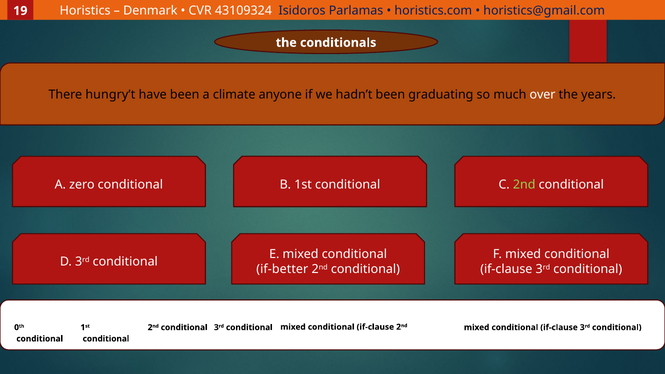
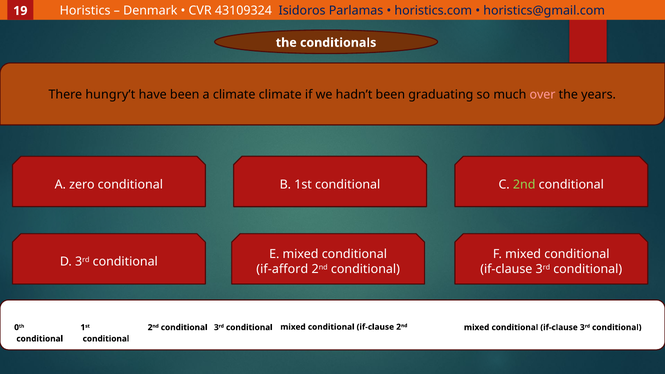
climate anyone: anyone -> climate
over colour: white -> pink
if-better: if-better -> if-afford
